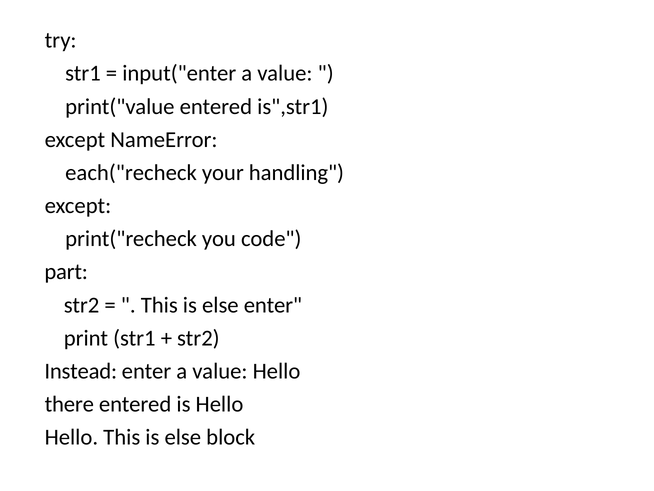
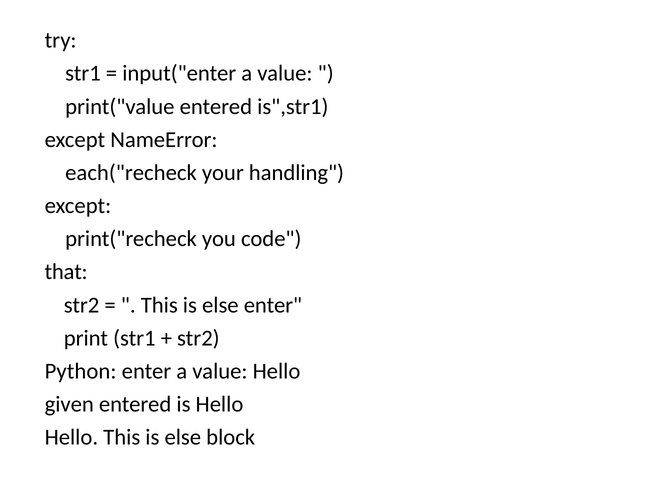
part: part -> that
Instead: Instead -> Python
there: there -> given
